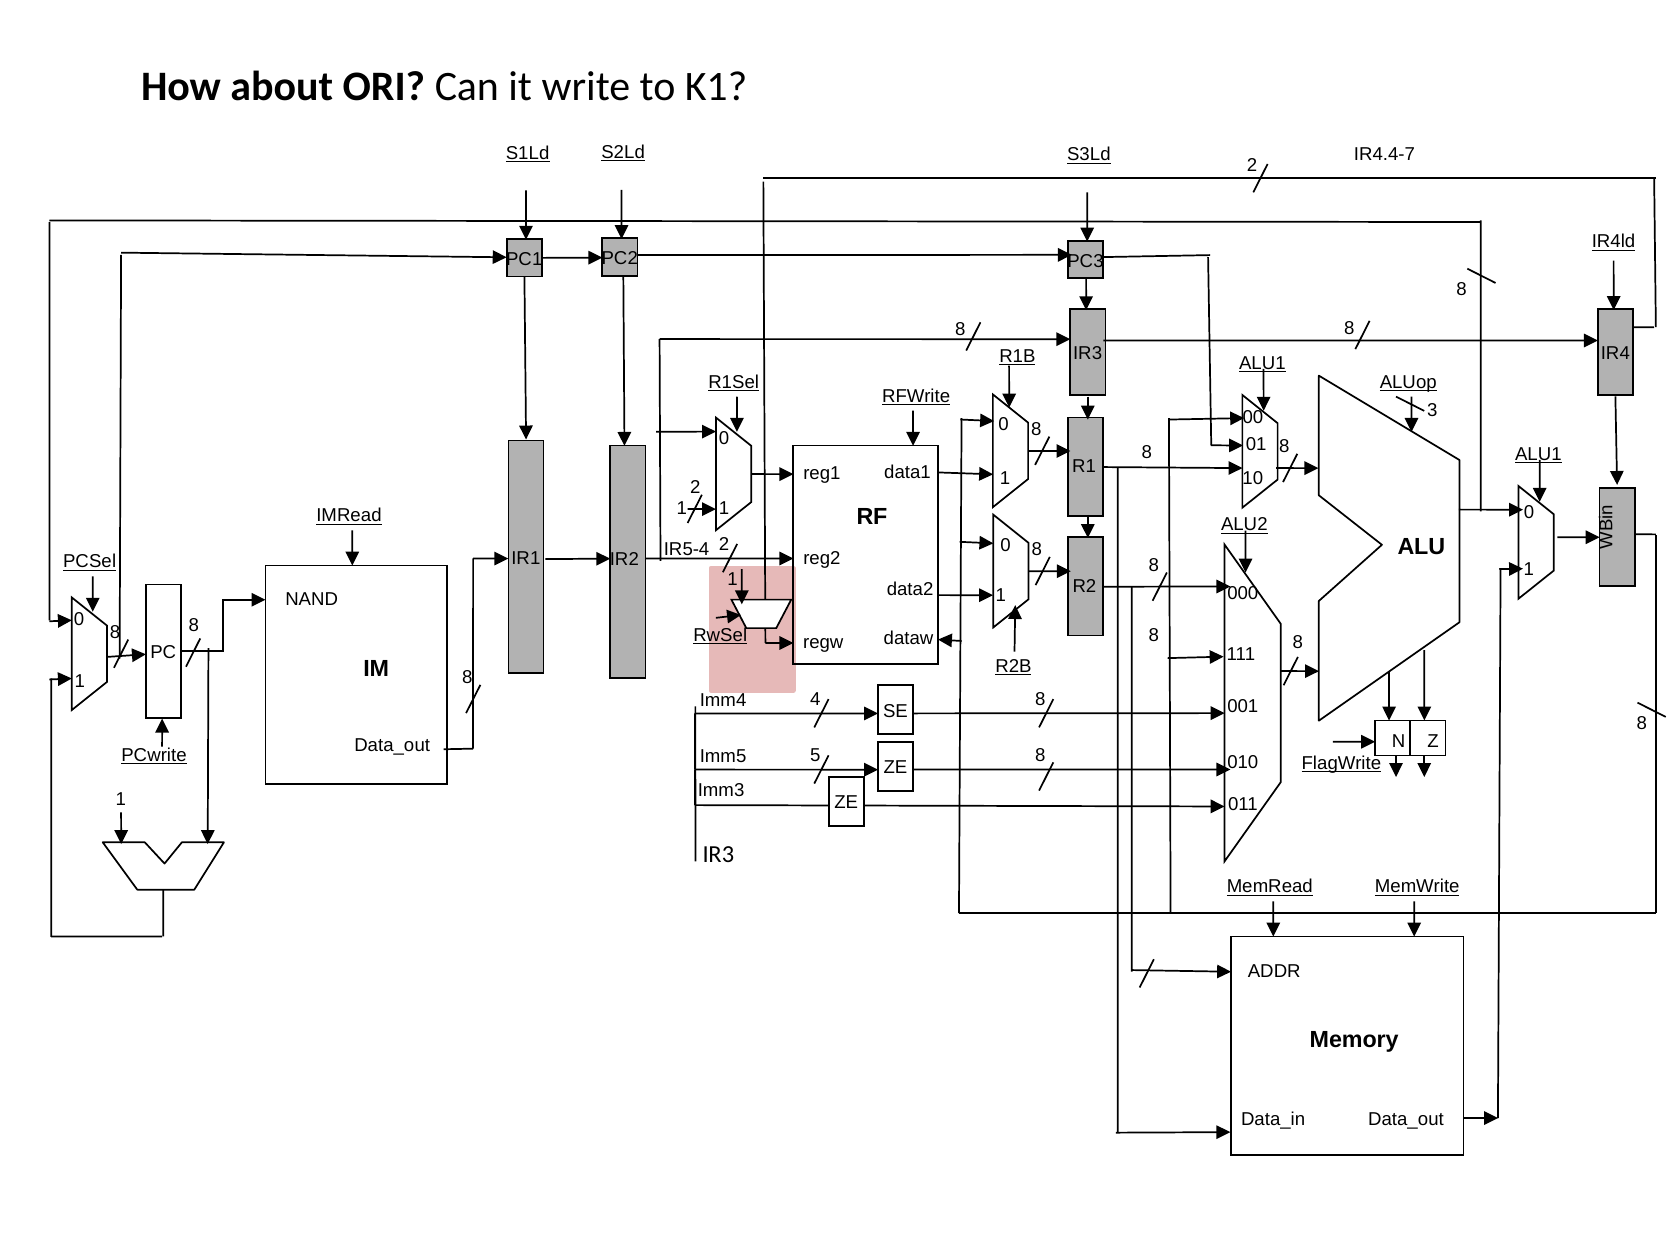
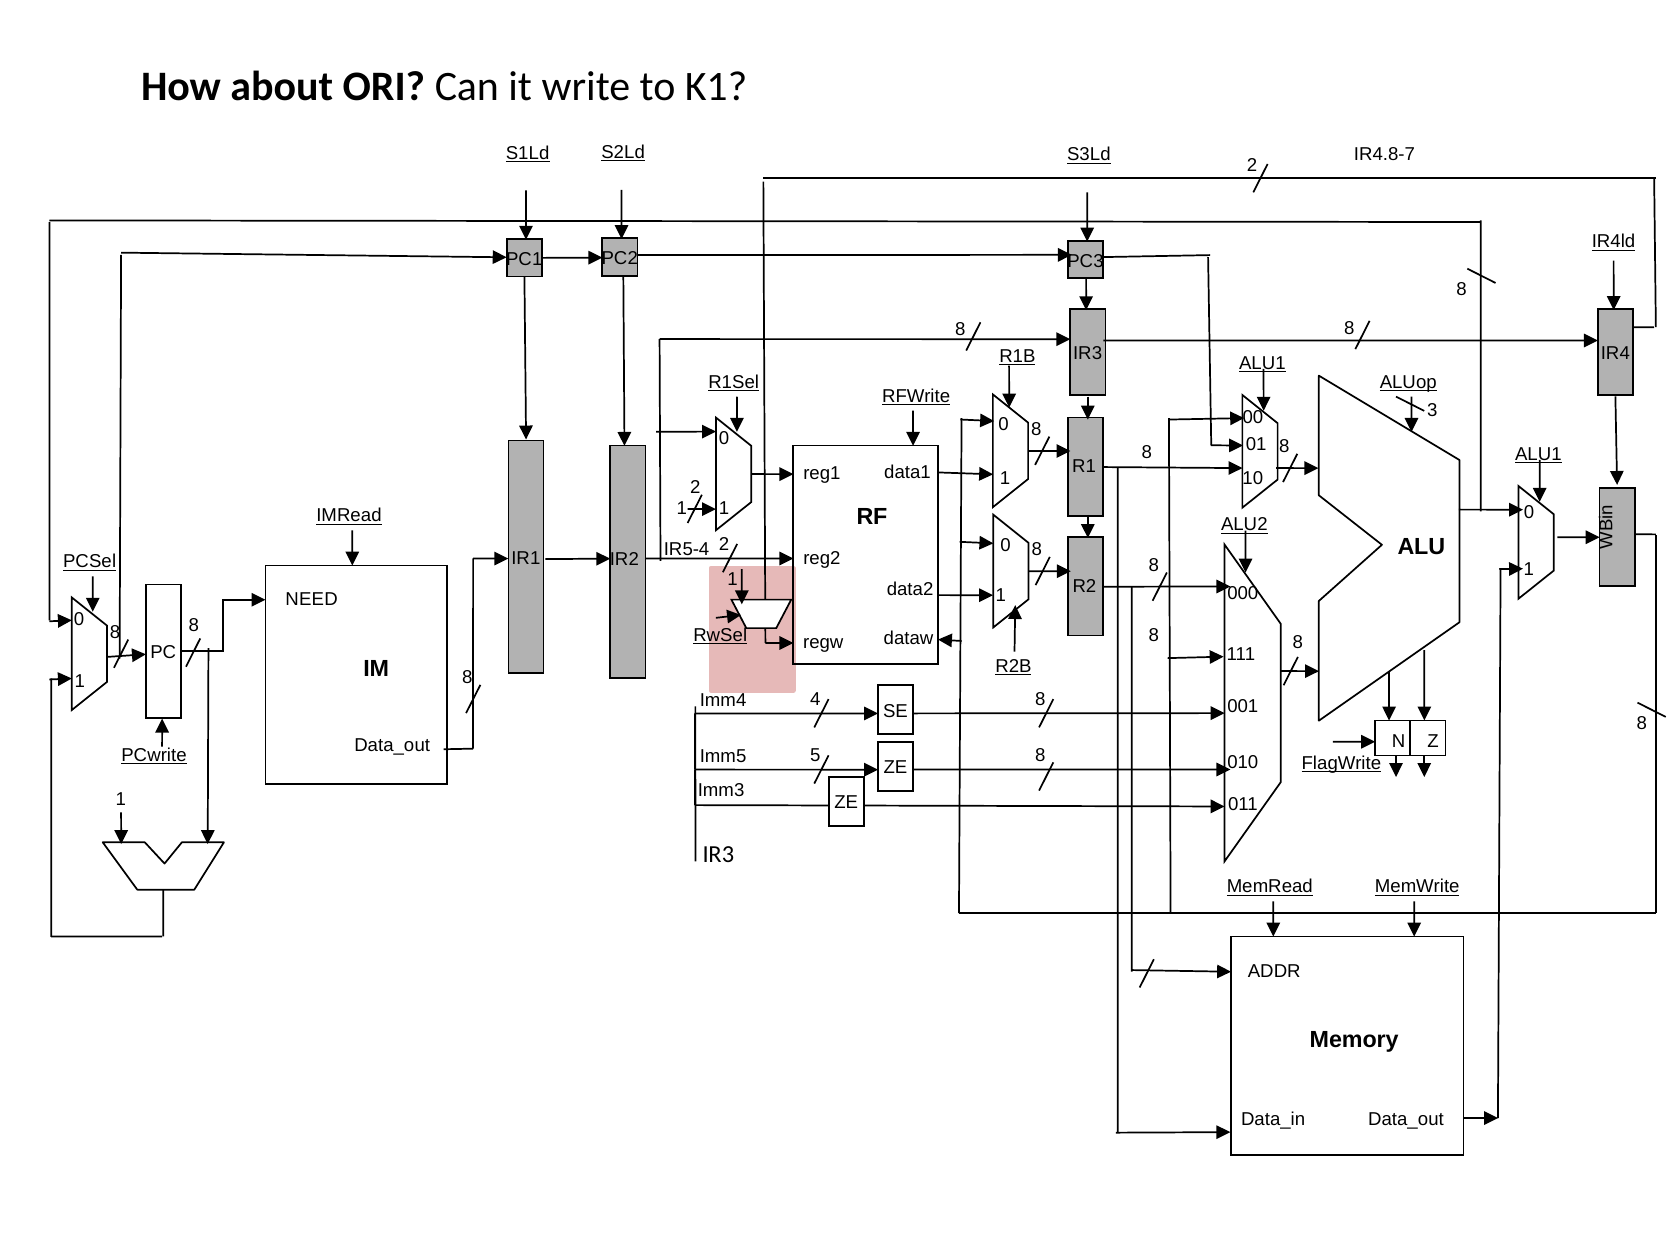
IR4.4-7: IR4.4-7 -> IR4.8-7
NAND: NAND -> NEED
